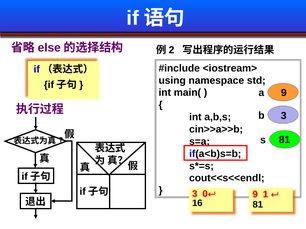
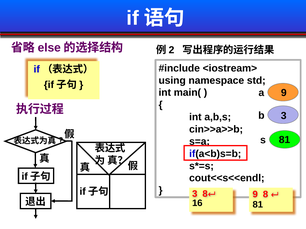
3 0: 0 -> 8
9 1: 1 -> 8
